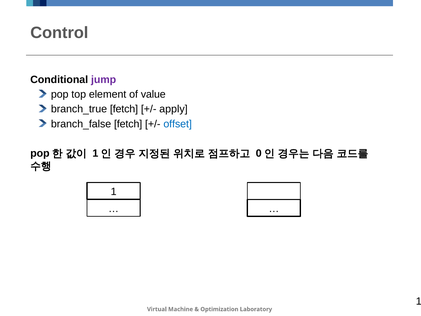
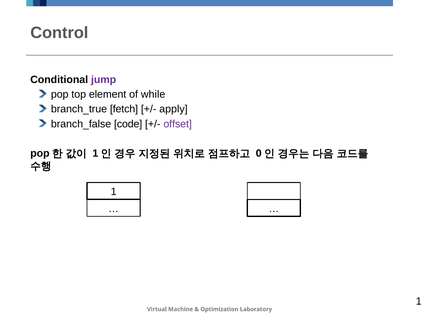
value: value -> while
branch_false fetch: fetch -> code
offset colour: blue -> purple
